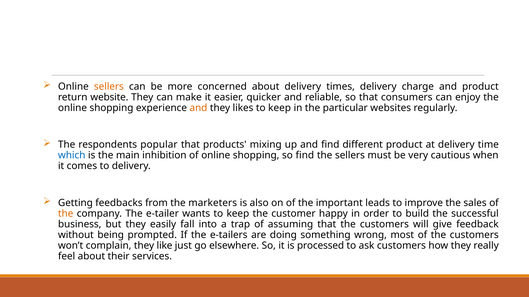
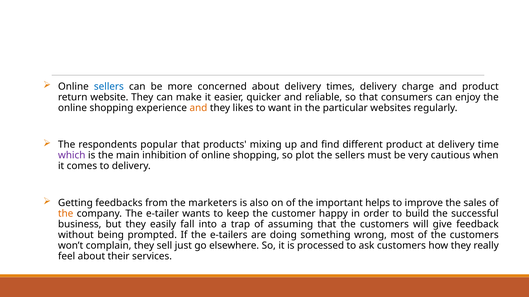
sellers at (109, 87) colour: orange -> blue
likes to keep: keep -> want
which colour: blue -> purple
so find: find -> plot
leads: leads -> helps
like: like -> sell
